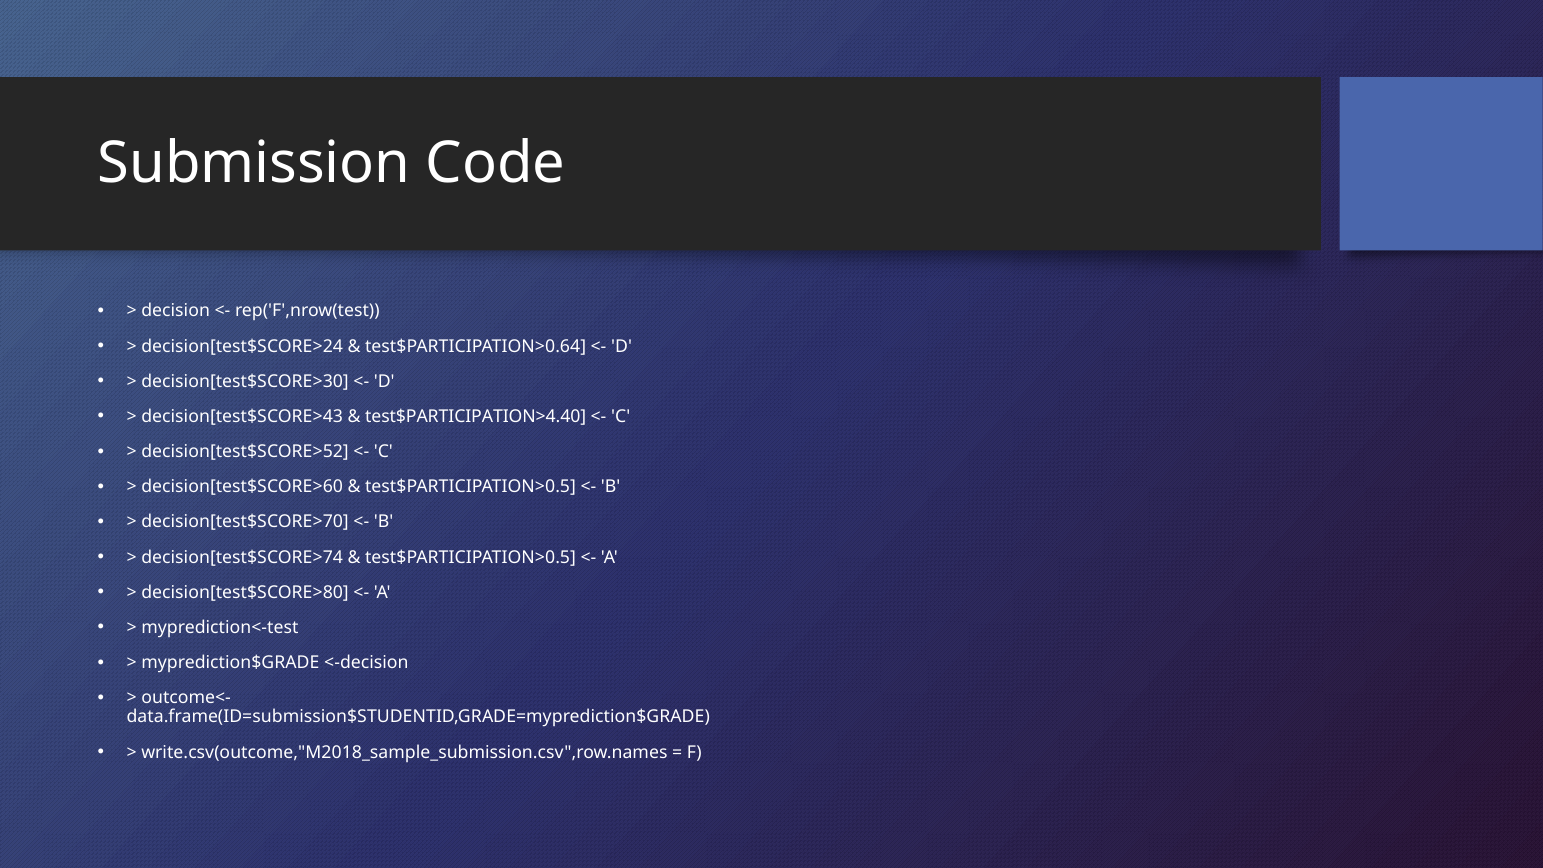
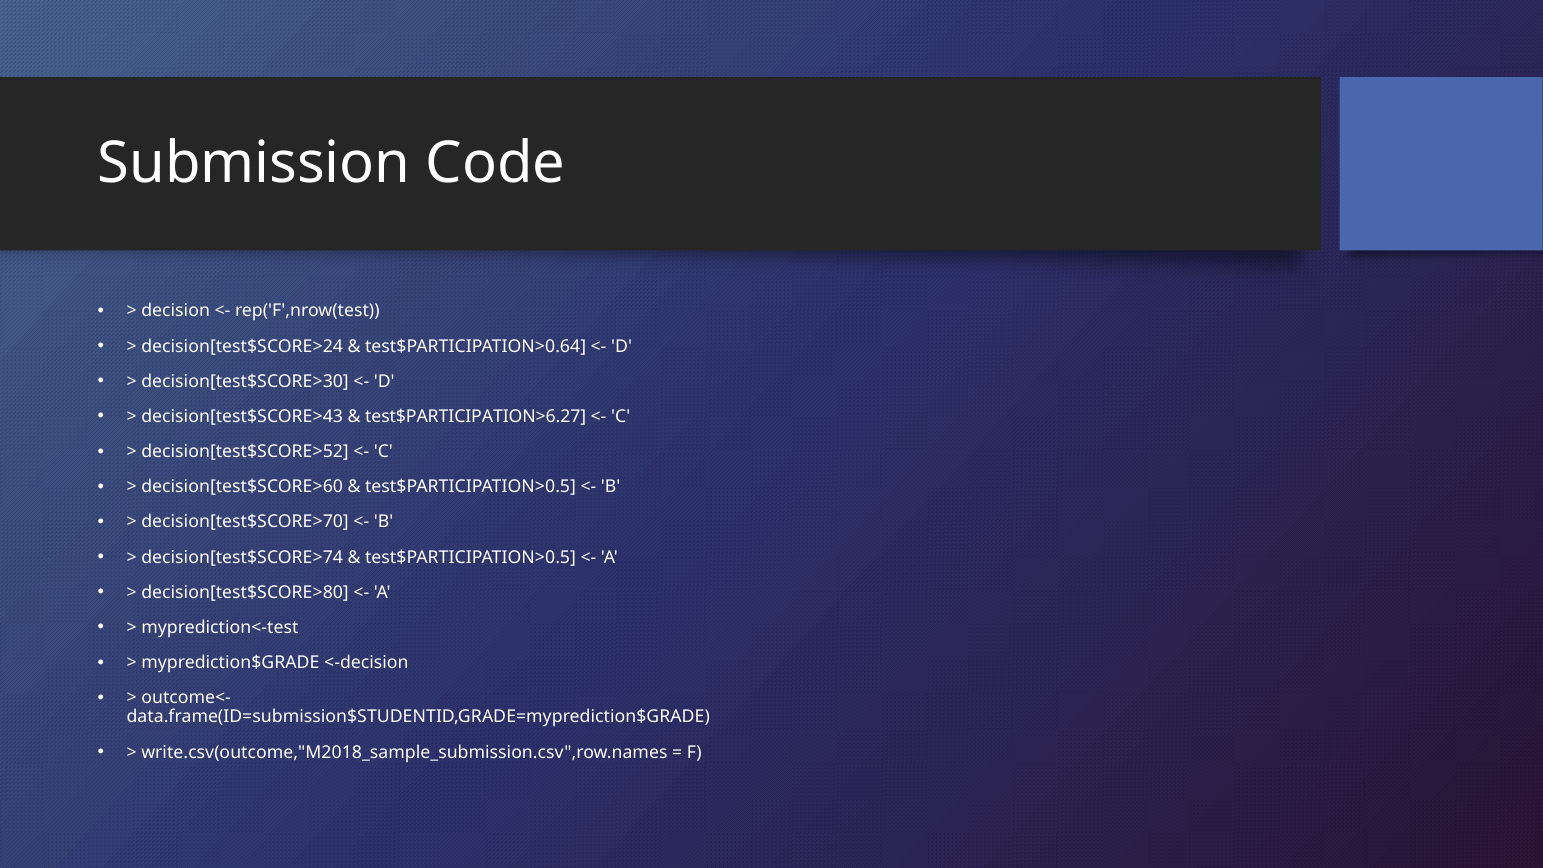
test$PARTICIPATION>4.40: test$PARTICIPATION>4.40 -> test$PARTICIPATION>6.27
